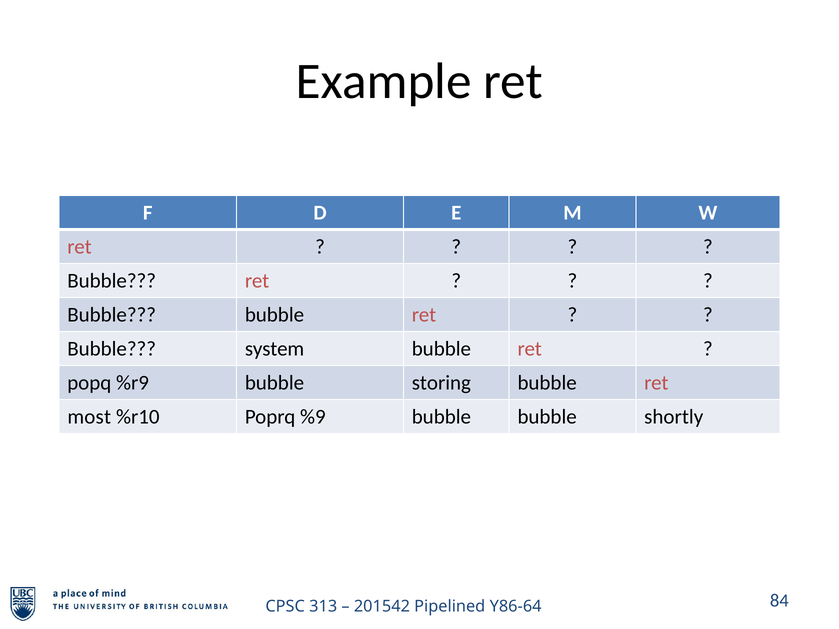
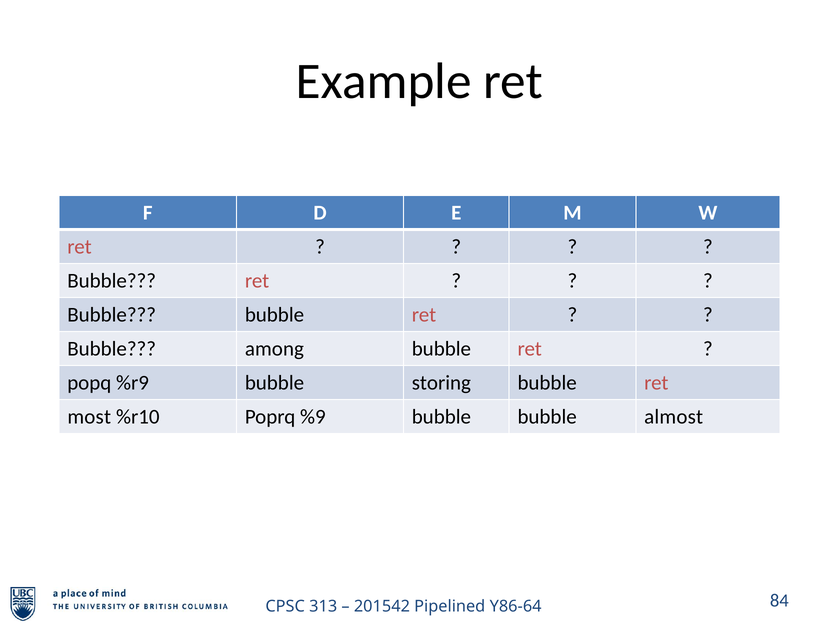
system: system -> among
shortly: shortly -> almost
